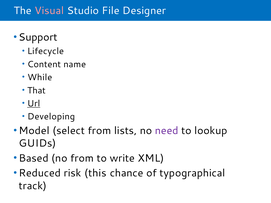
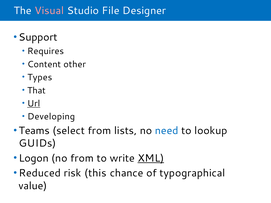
Lifecycle: Lifecycle -> Requires
name: name -> other
While: While -> Types
Model: Model -> Teams
need colour: purple -> blue
Based: Based -> Logon
XML underline: none -> present
track: track -> value
